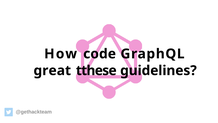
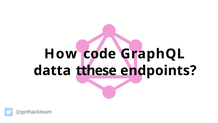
great: great -> datta
guidelines: guidelines -> endpoints
